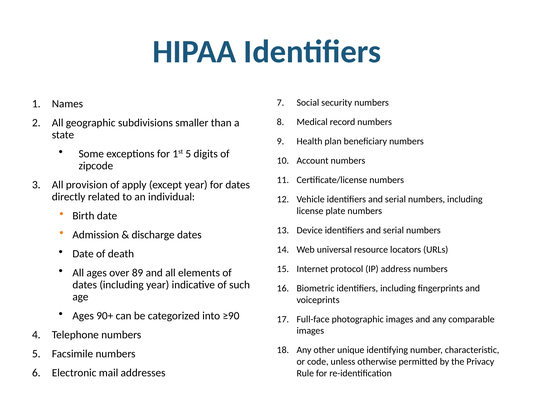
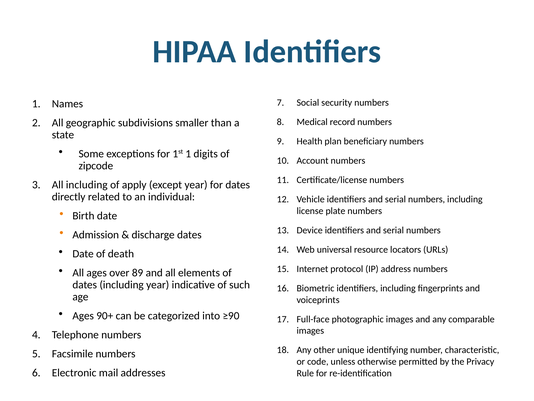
1st 5: 5 -> 1
All provision: provision -> including
